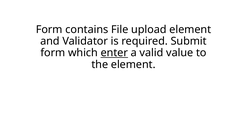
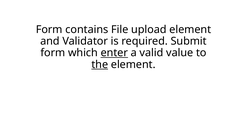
the underline: none -> present
